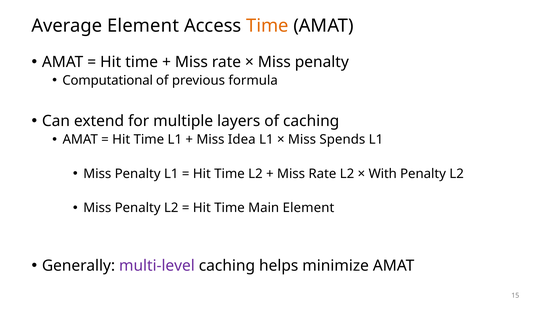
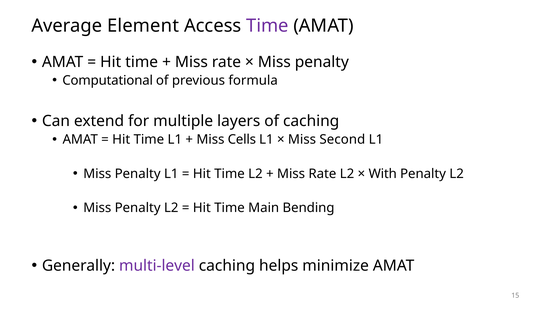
Time at (267, 26) colour: orange -> purple
Idea: Idea -> Cells
Spends: Spends -> Second
Main Element: Element -> Bending
